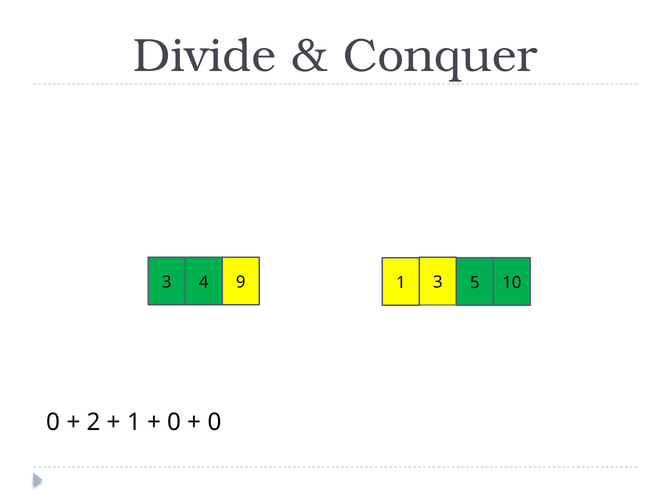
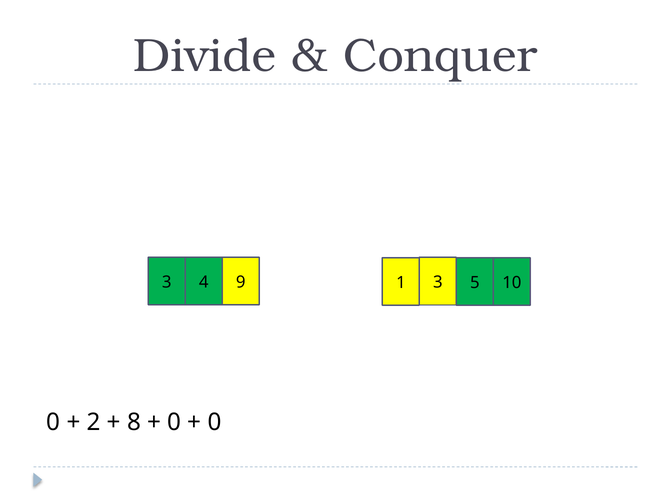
1 at (134, 422): 1 -> 8
